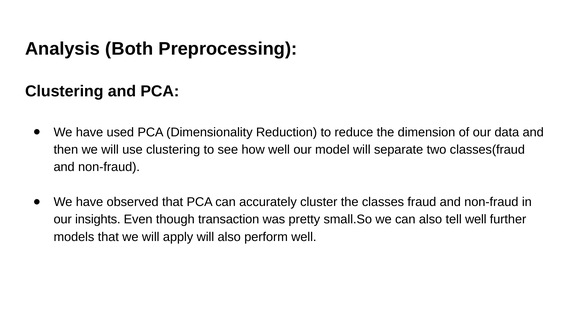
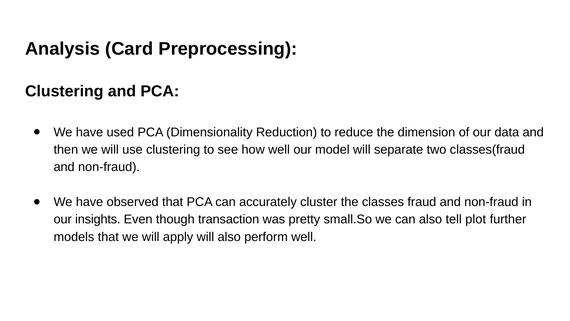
Both: Both -> Card
tell well: well -> plot
